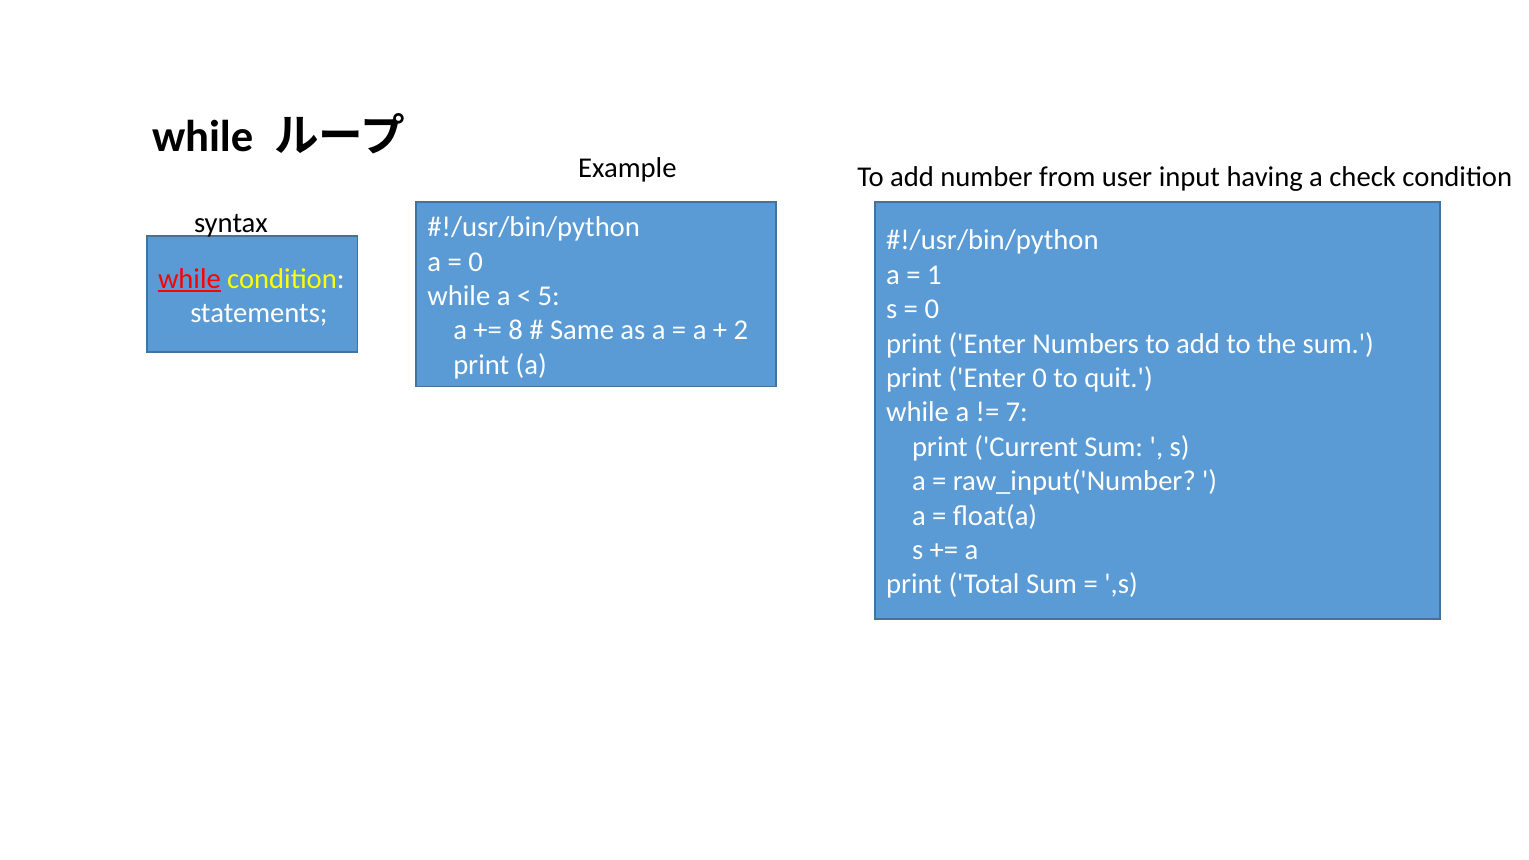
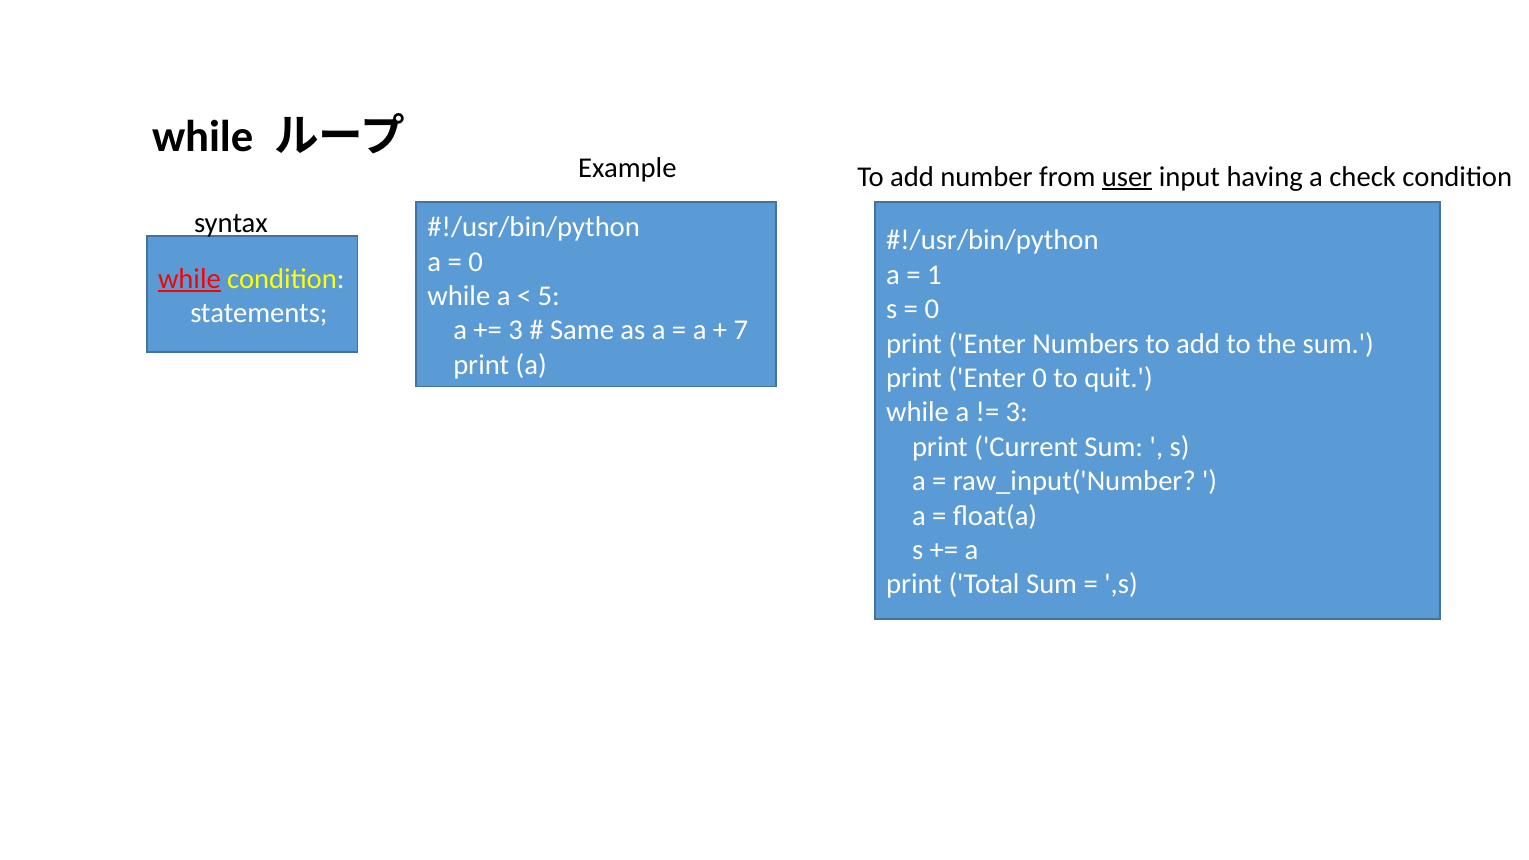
user underline: none -> present
8 at (516, 330): 8 -> 3
2: 2 -> 7
7 at (1017, 412): 7 -> 3
